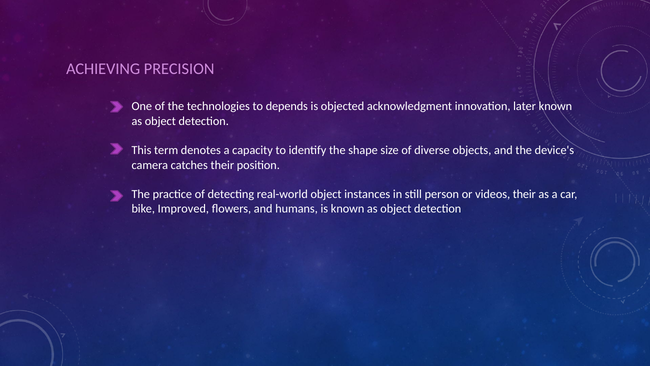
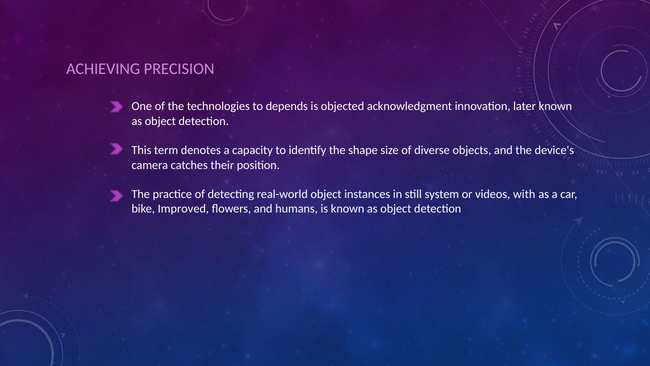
person: person -> system
videos their: their -> with
